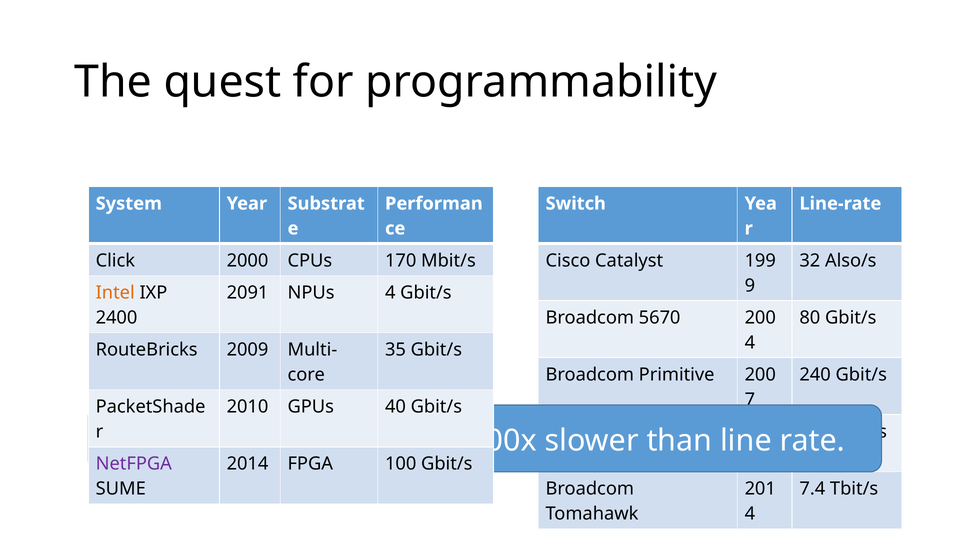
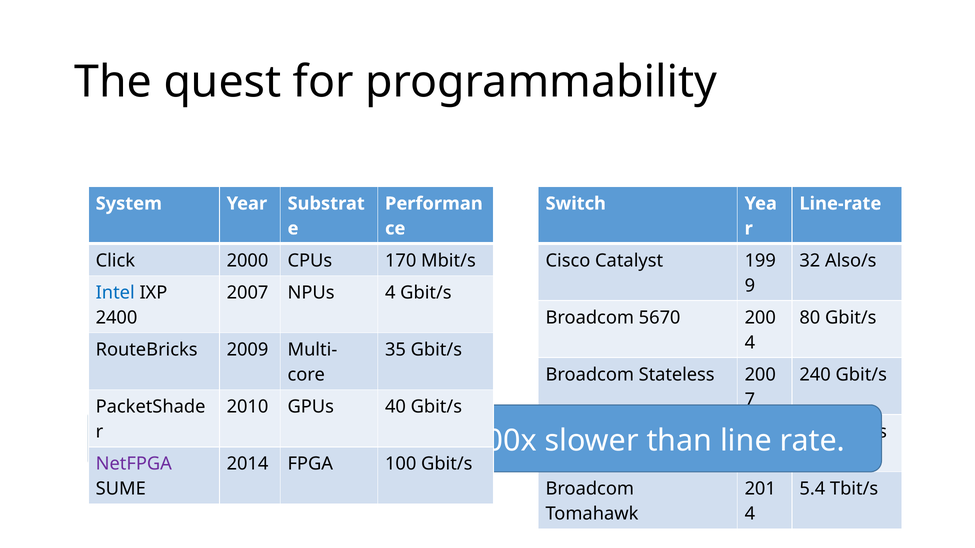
Intel colour: orange -> blue
2091: 2091 -> 2007
Primitive: Primitive -> Stateless
7.4: 7.4 -> 5.4
